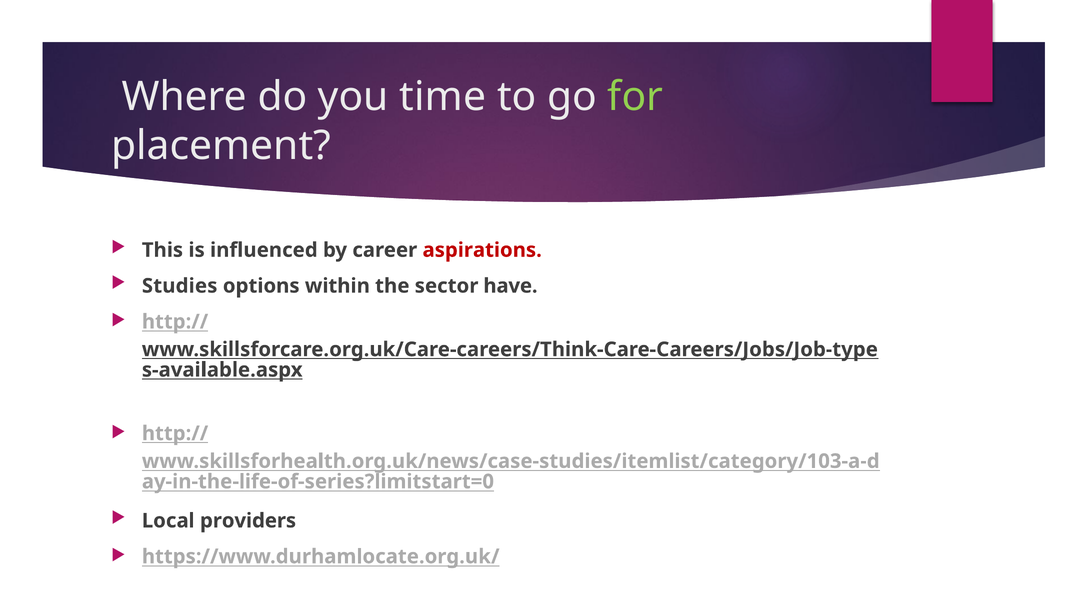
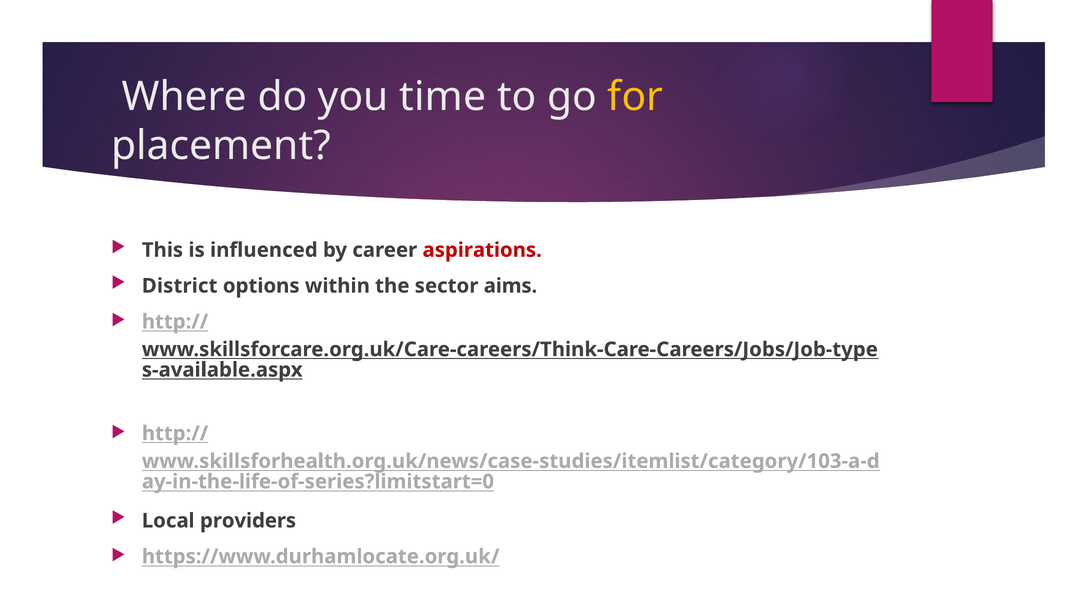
for colour: light green -> yellow
Studies: Studies -> District
have: have -> aims
